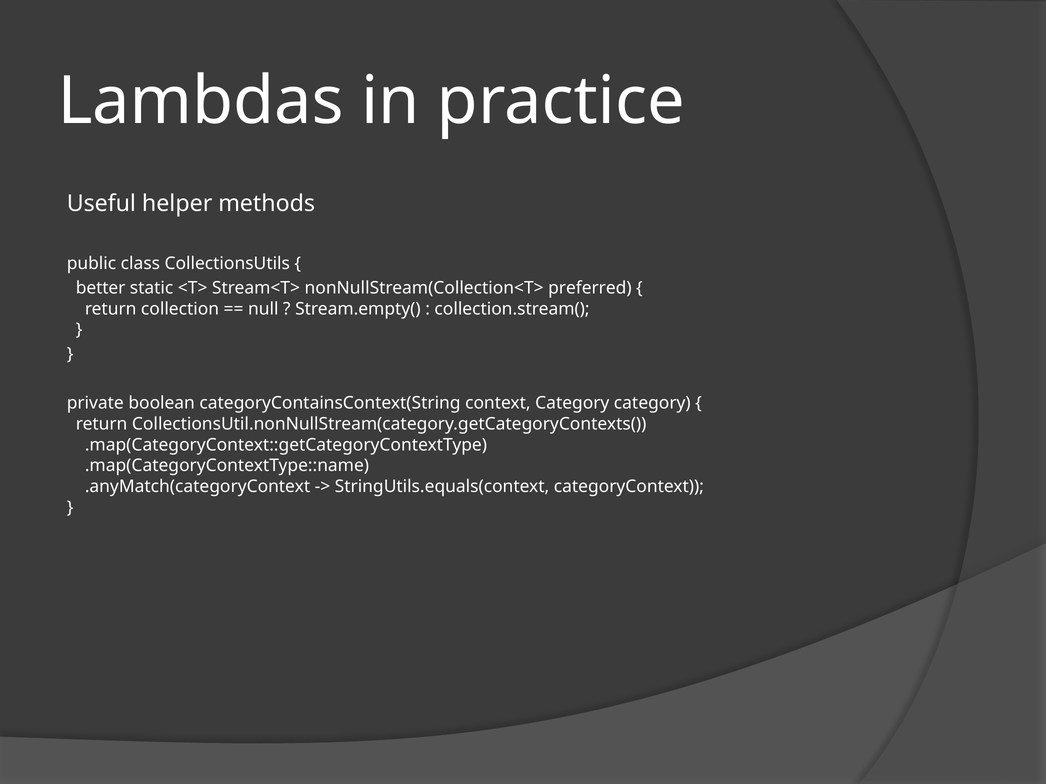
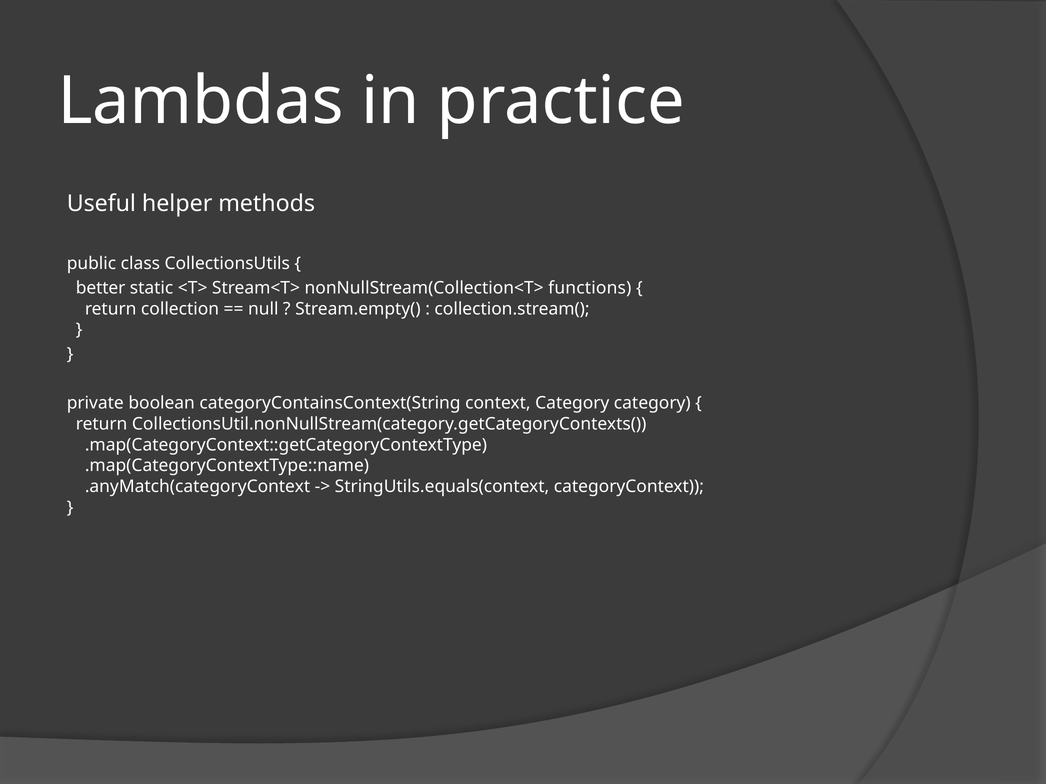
preferred: preferred -> functions
